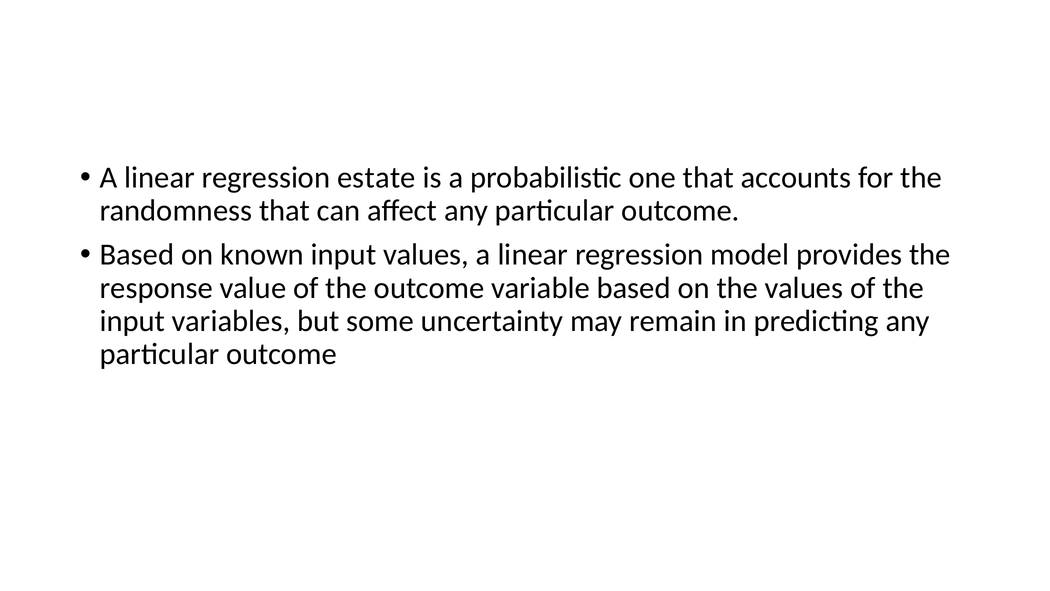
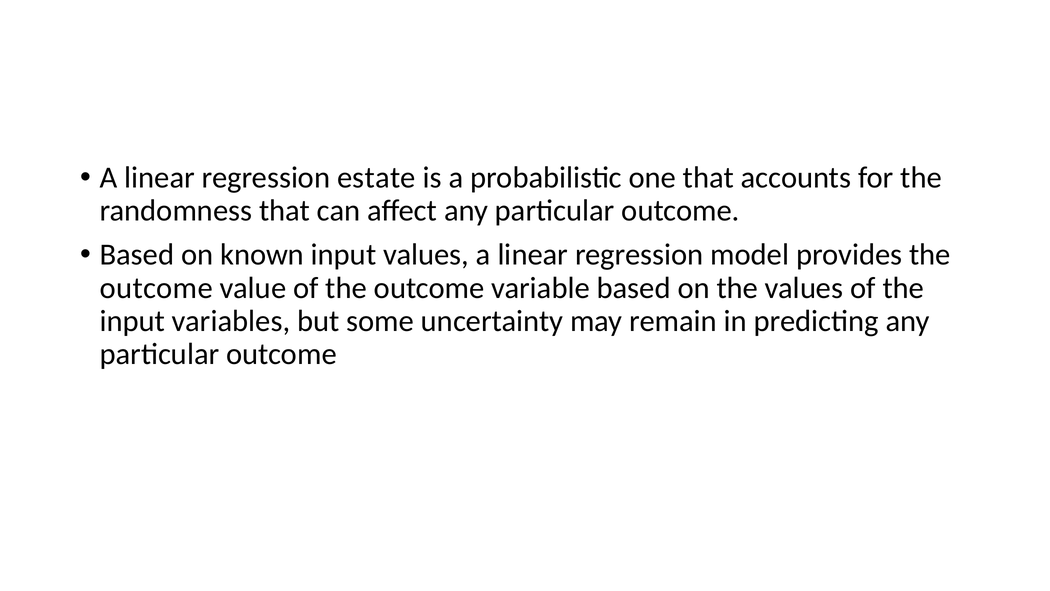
response at (156, 288): response -> outcome
